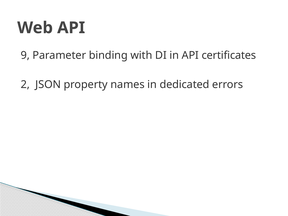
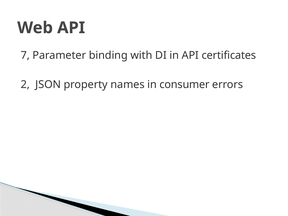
9: 9 -> 7
dedicated: dedicated -> consumer
